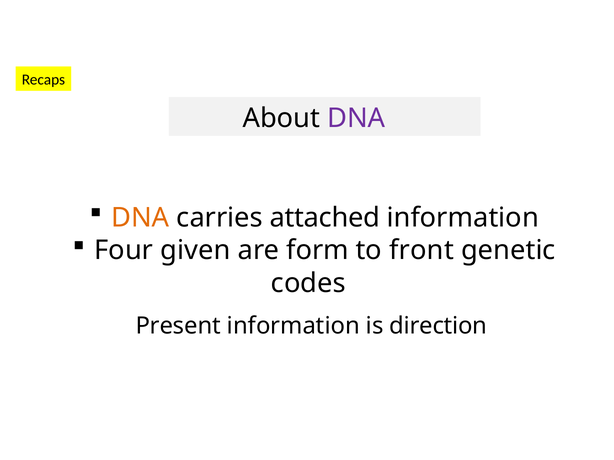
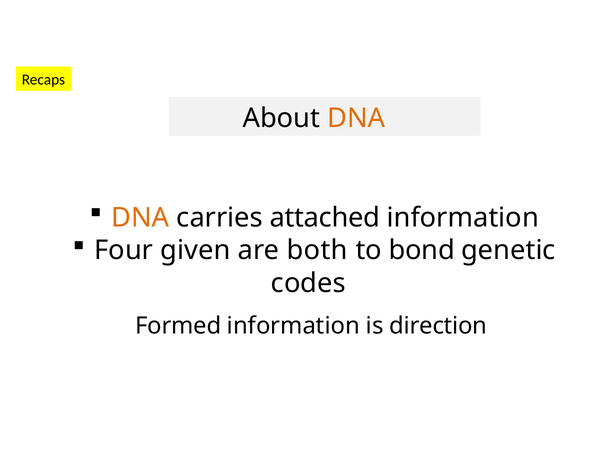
DNA at (356, 119) colour: purple -> orange
form: form -> both
front: front -> bond
Present: Present -> Formed
